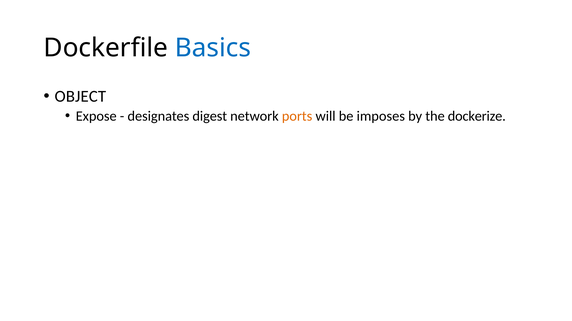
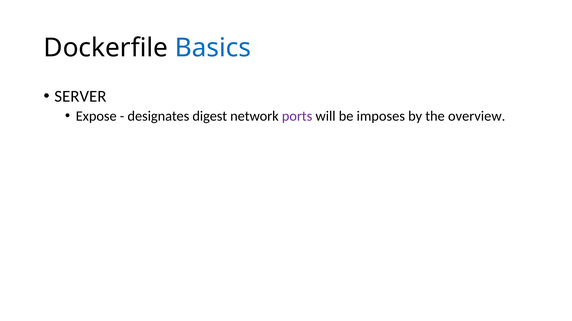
OBJECT: OBJECT -> SERVER
ports colour: orange -> purple
dockerize: dockerize -> overview
